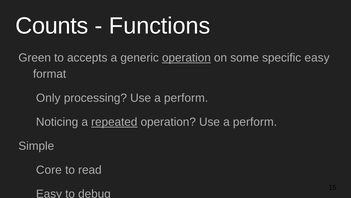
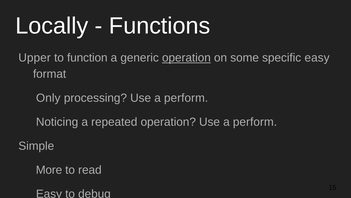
Counts: Counts -> Locally
Green: Green -> Upper
accepts: accepts -> function
repeated underline: present -> none
Core: Core -> More
